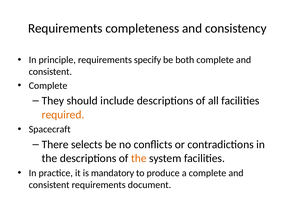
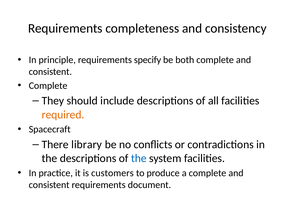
selects: selects -> library
the at (139, 158) colour: orange -> blue
mandatory: mandatory -> customers
